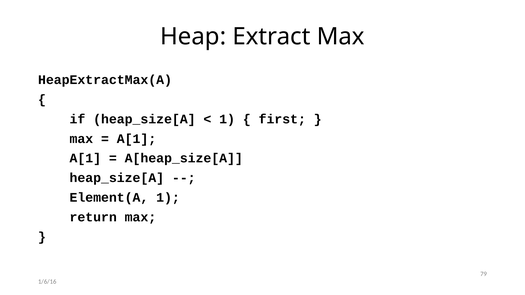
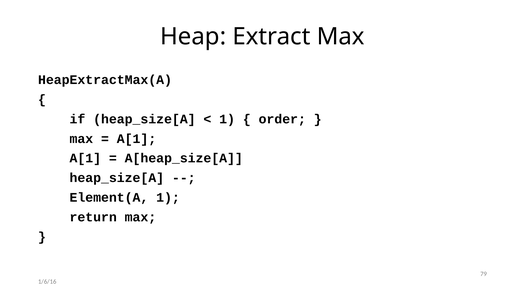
first: first -> order
